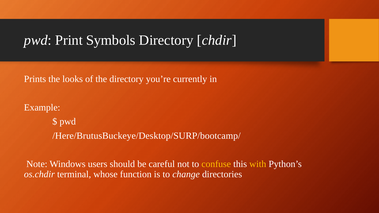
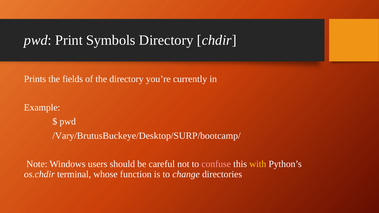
looks: looks -> fields
/Here/BrutusBuckeye/Desktop/SURP/bootcamp/: /Here/BrutusBuckeye/Desktop/SURP/bootcamp/ -> /Vary/BrutusBuckeye/Desktop/SURP/bootcamp/
confuse colour: yellow -> pink
